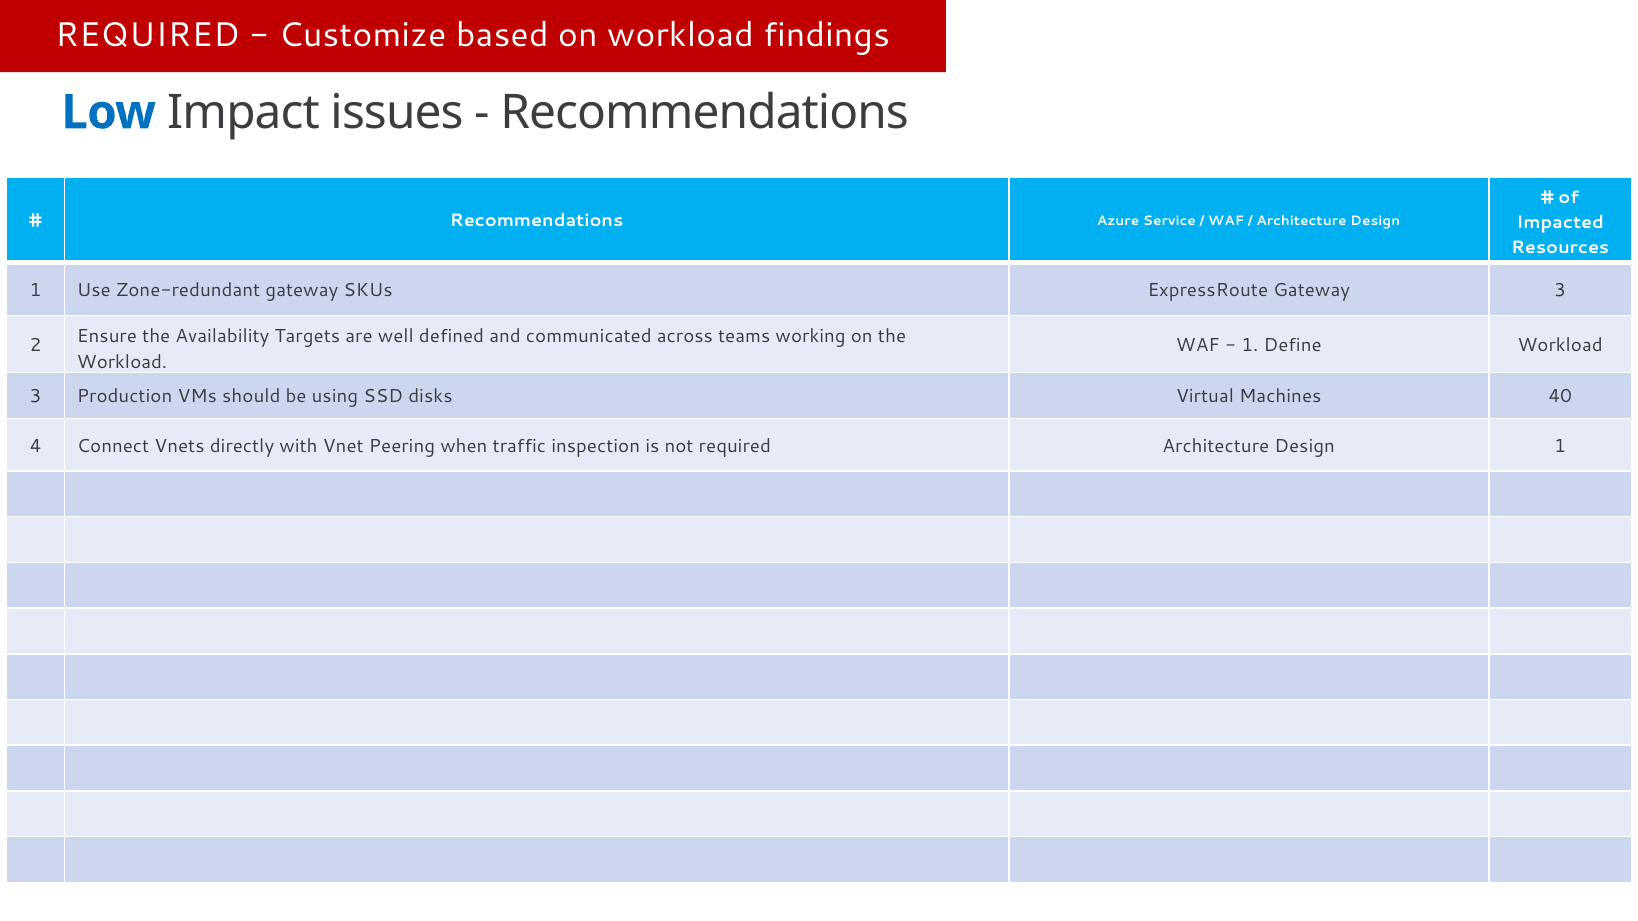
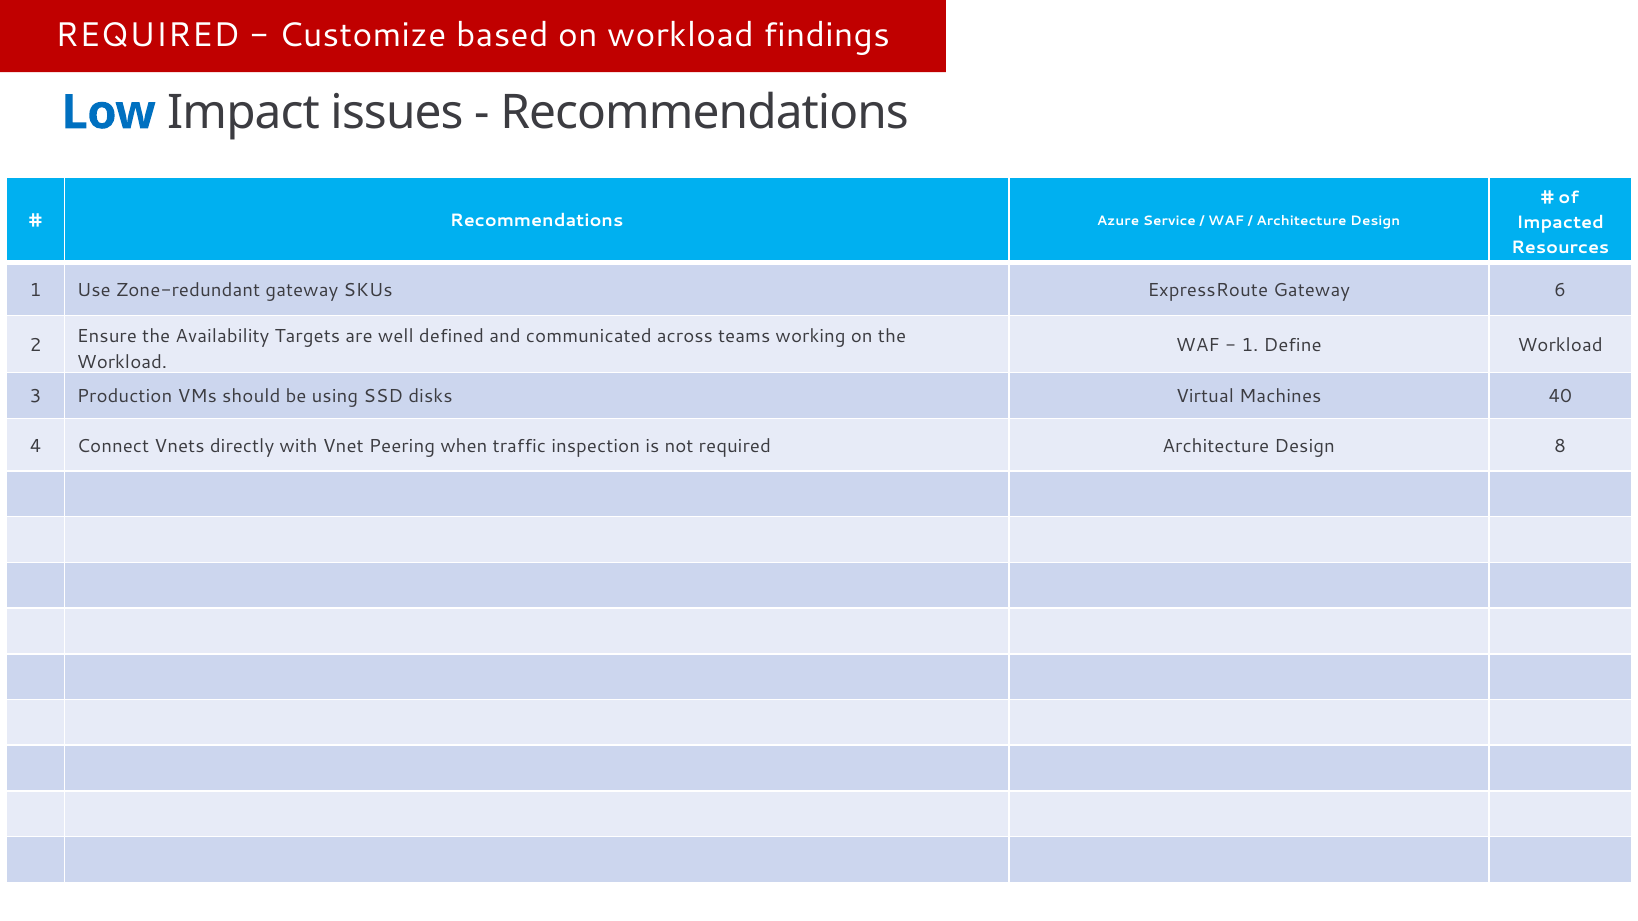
Gateway 3: 3 -> 6
Design 1: 1 -> 8
